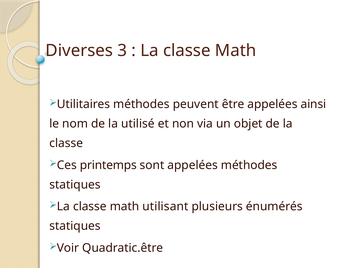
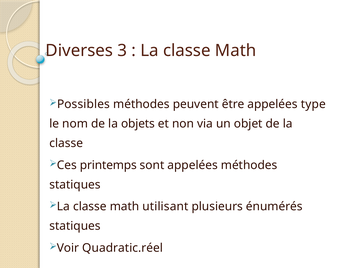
Utilitaires: Utilitaires -> Possibles
ainsi: ainsi -> type
utilisé: utilisé -> objets
Quadratic.être: Quadratic.être -> Quadratic.réel
